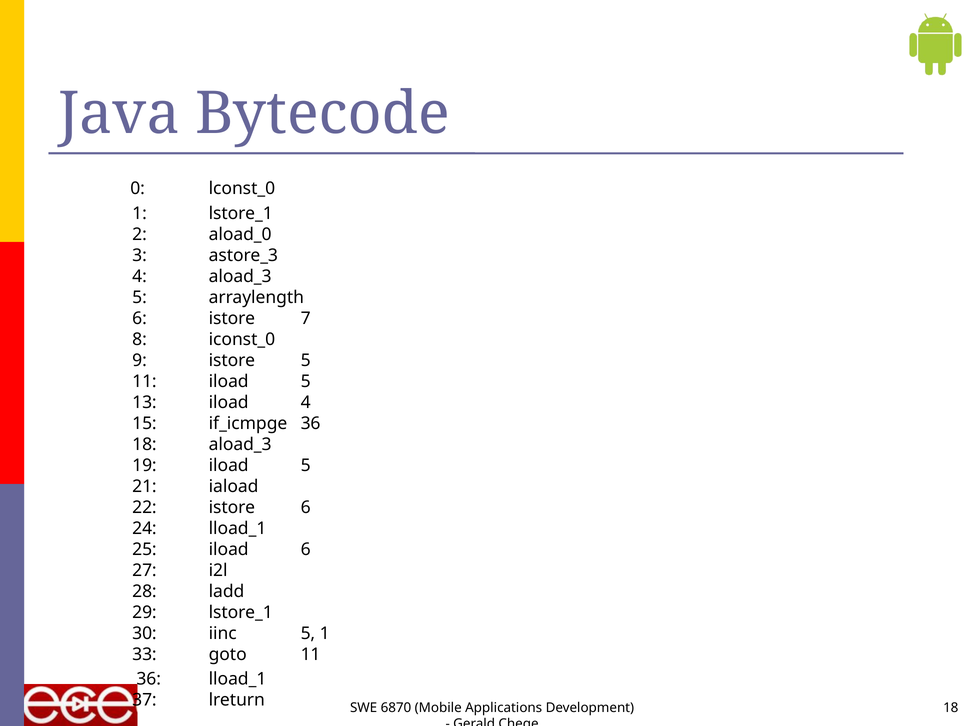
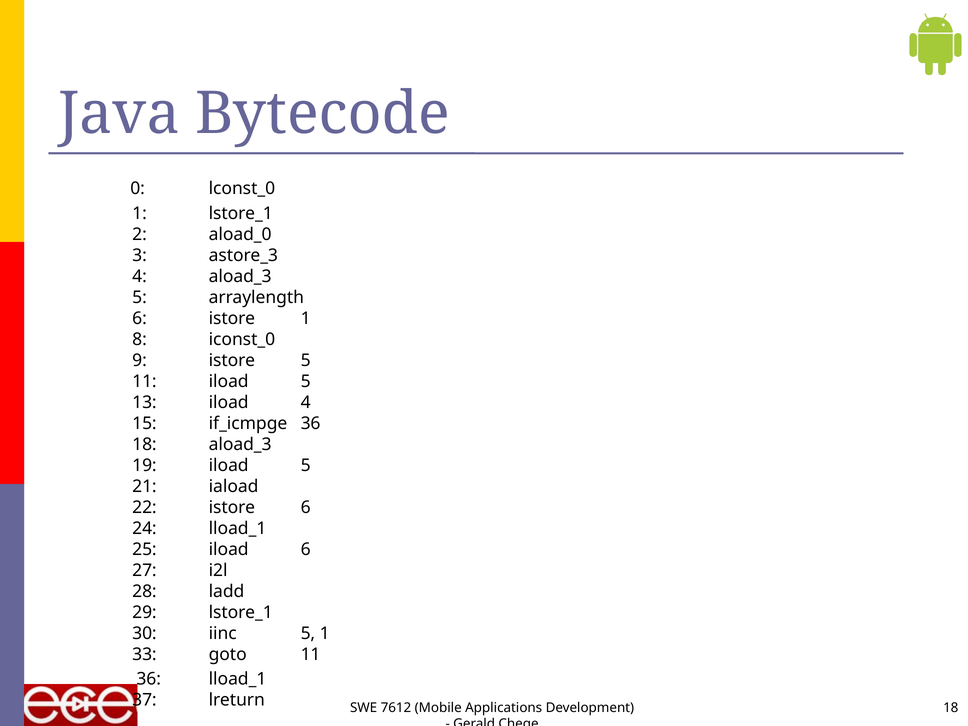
istore 7: 7 -> 1
6870: 6870 -> 7612
